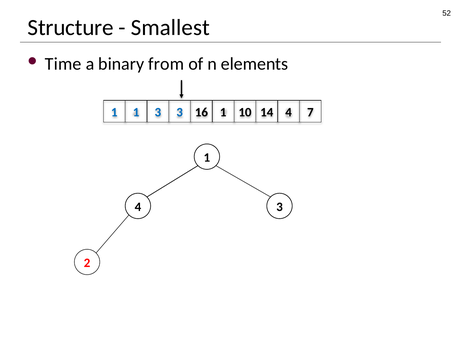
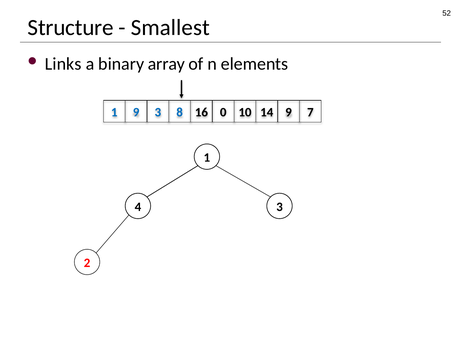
Time: Time -> Links
from: from -> array
1 1: 1 -> 9
3 3: 3 -> 8
16 1: 1 -> 0
14 4: 4 -> 9
